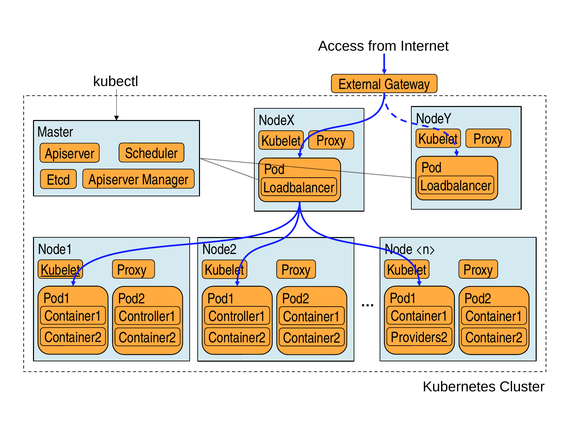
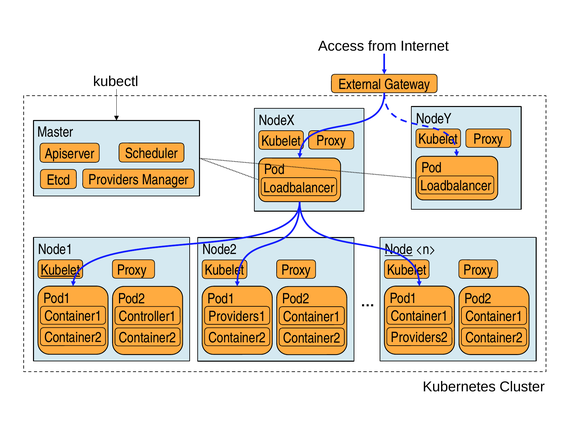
Apiserver at (114, 179): Apiserver -> Providers
Node underline: none -> present
Controller1 at (237, 316): Controller1 -> Providers1
